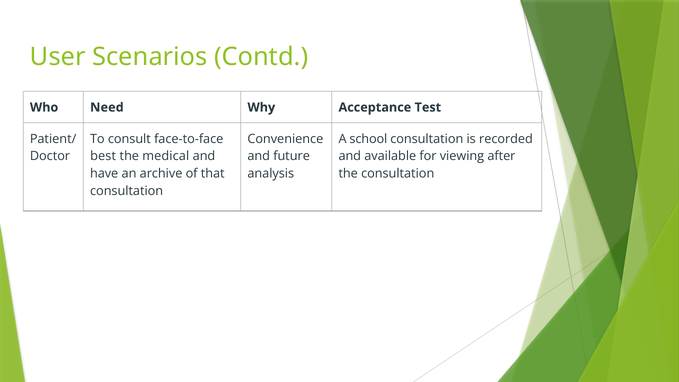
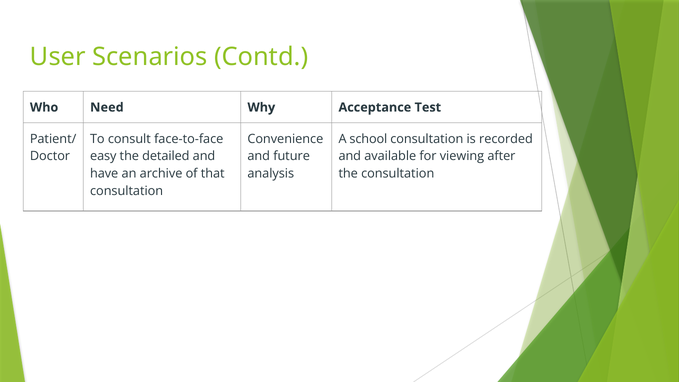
best: best -> easy
medical: medical -> detailed
